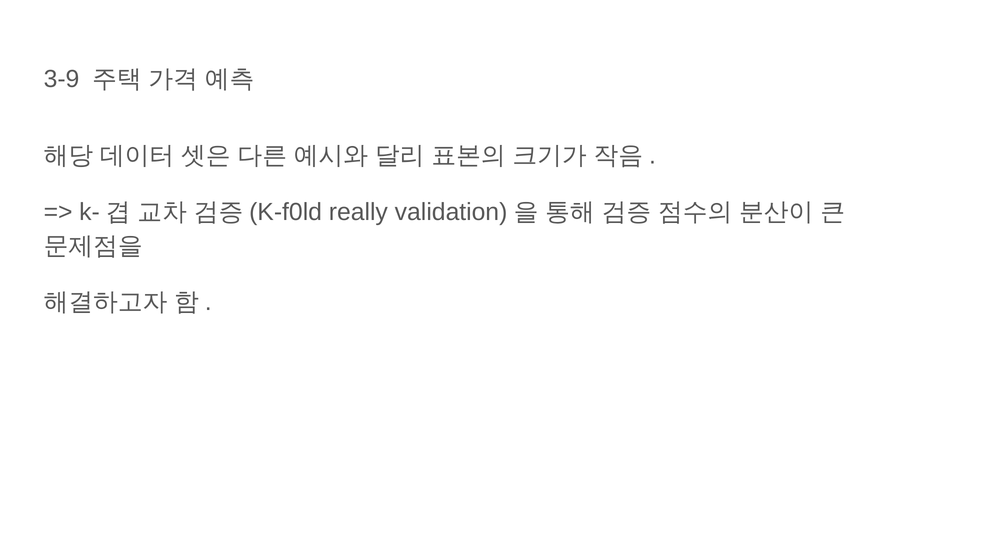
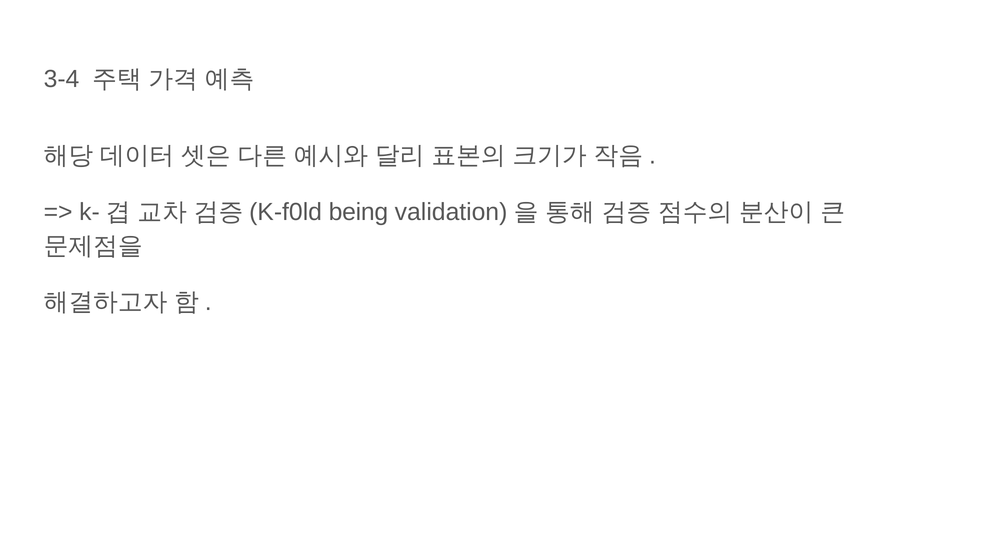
3-9: 3-9 -> 3-4
really: really -> being
